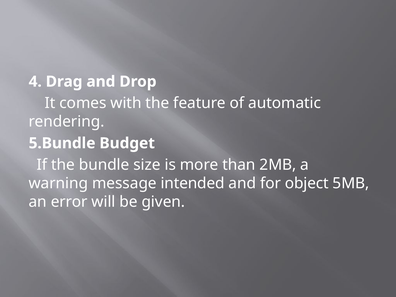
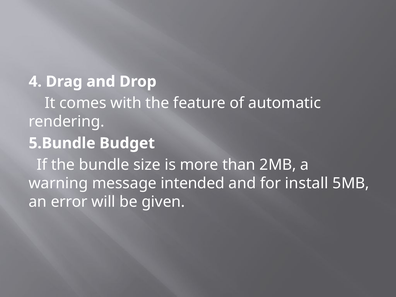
object: object -> install
